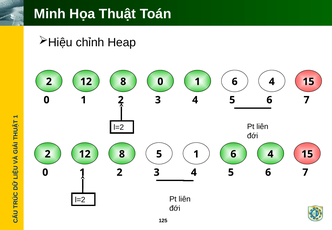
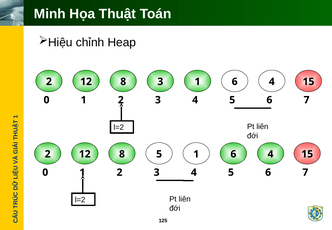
8 0: 0 -> 3
